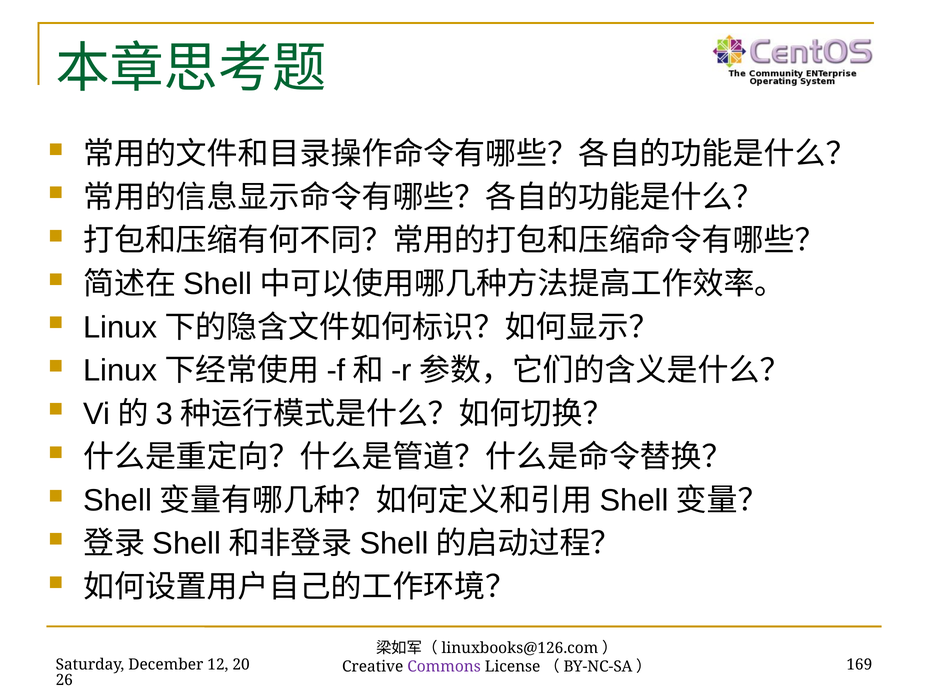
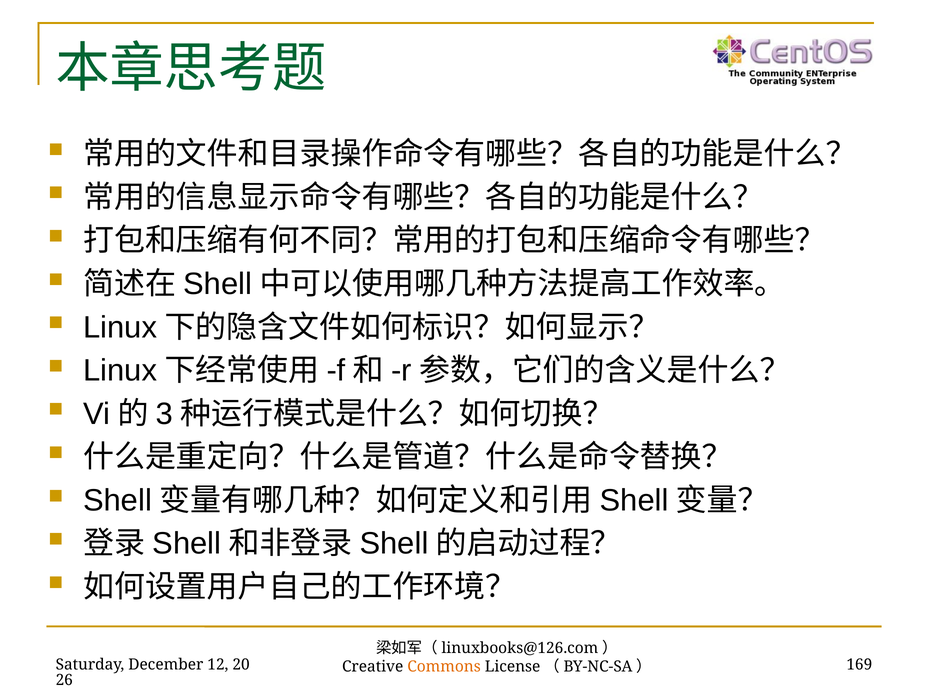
Commons colour: purple -> orange
